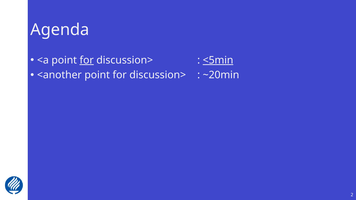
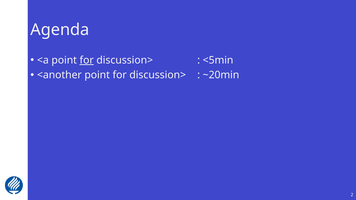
<5min underline: present -> none
